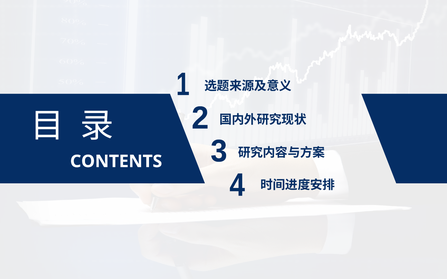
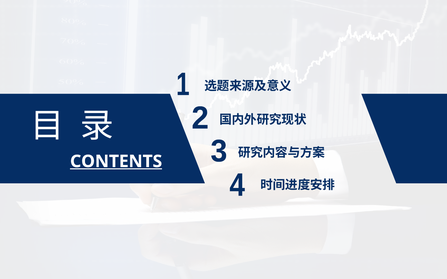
CONTENTS underline: none -> present
